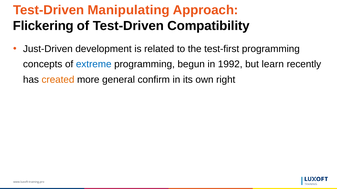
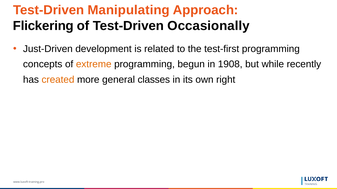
Compatibility: Compatibility -> Occasionally
extreme colour: blue -> orange
1992: 1992 -> 1908
learn: learn -> while
confirm: confirm -> classes
